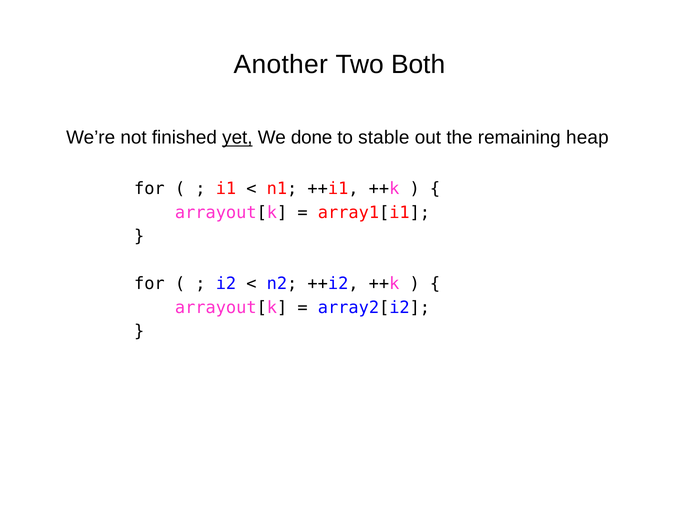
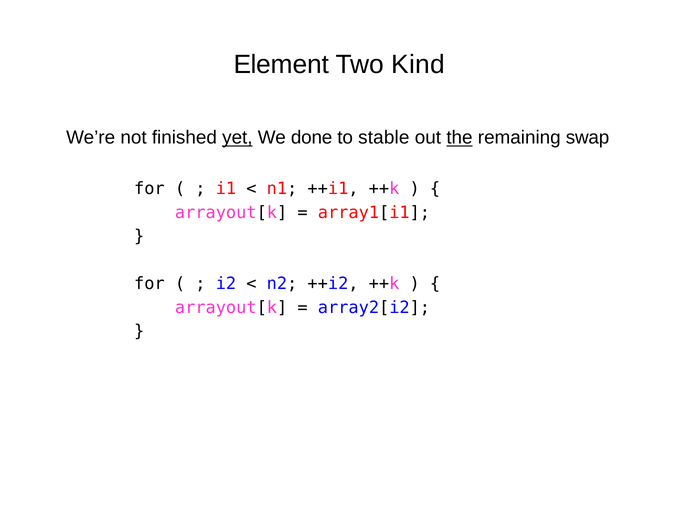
Another: Another -> Element
Both: Both -> Kind
the underline: none -> present
heap: heap -> swap
